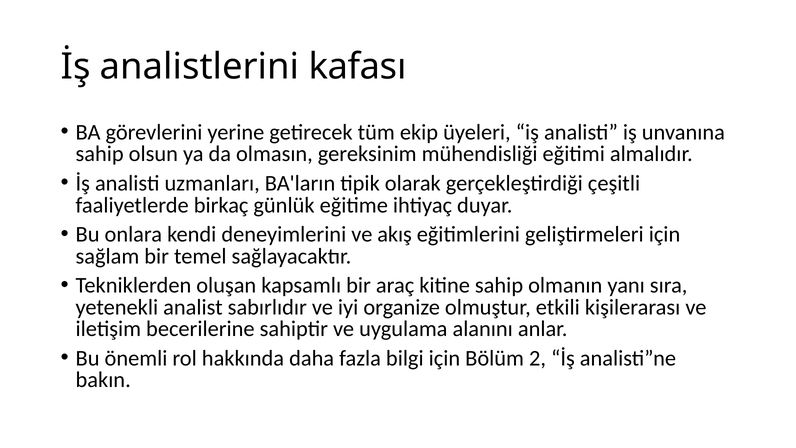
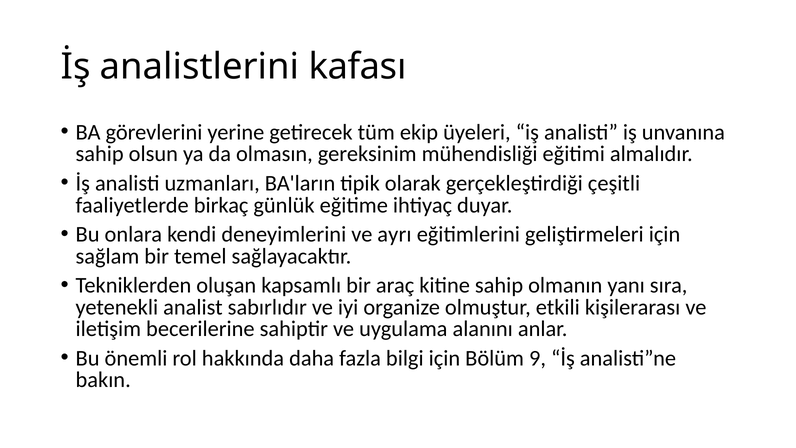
akış: akış -> ayrı
2: 2 -> 9
